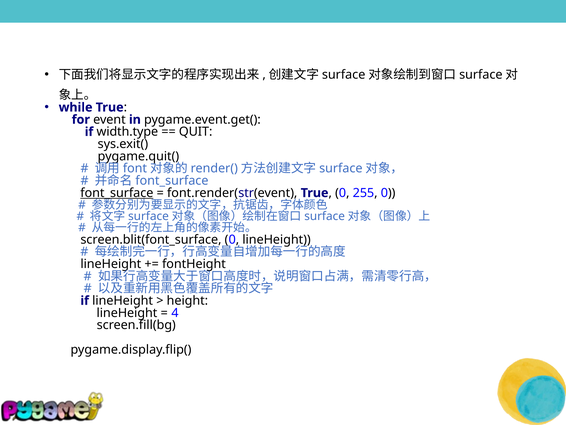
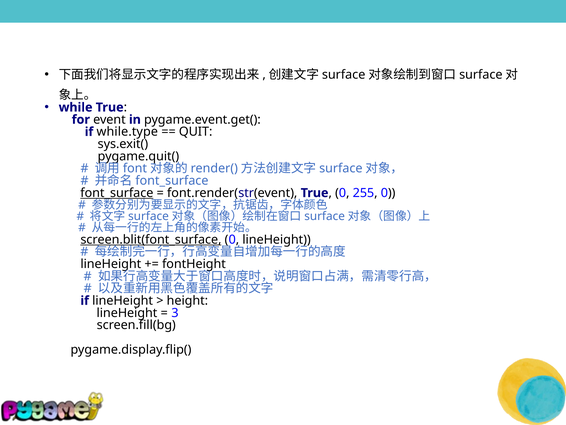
width.type: width.type -> while.type
screen.blit(font_surface underline: none -> present
4: 4 -> 3
